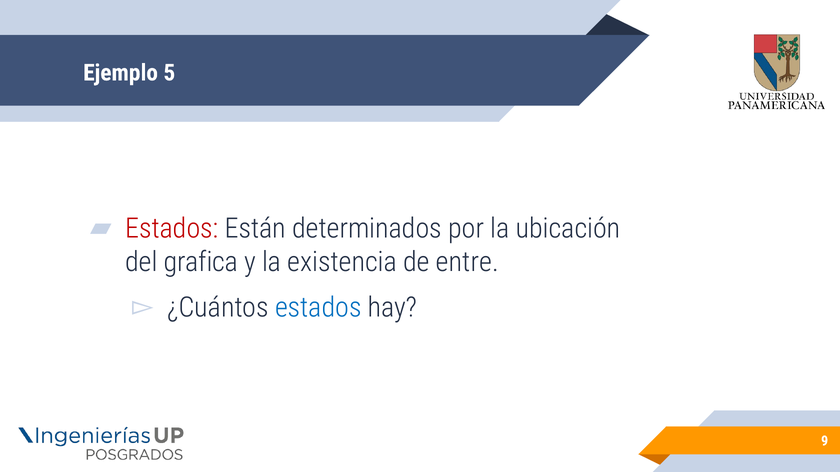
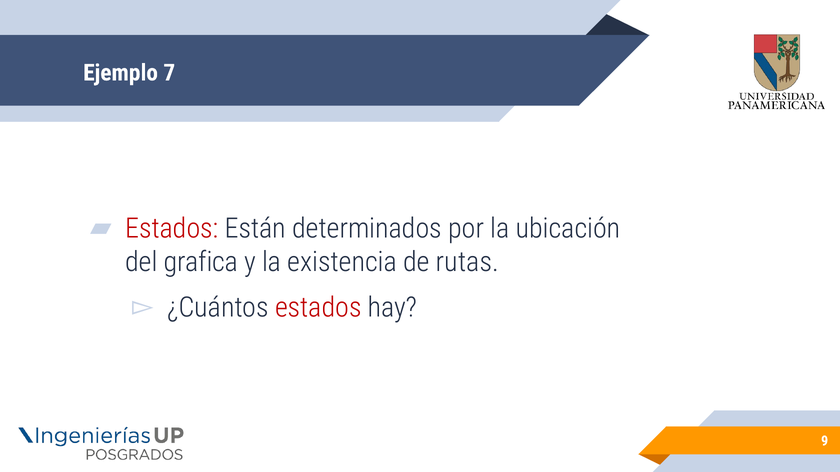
5: 5 -> 7
entre: entre -> rutas
estados at (318, 308) colour: blue -> red
